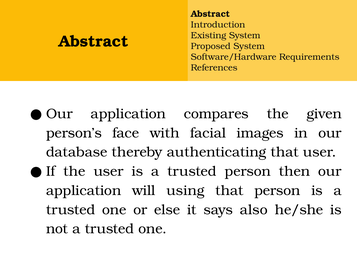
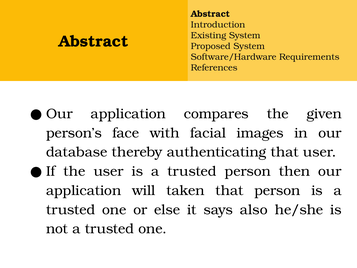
using: using -> taken
